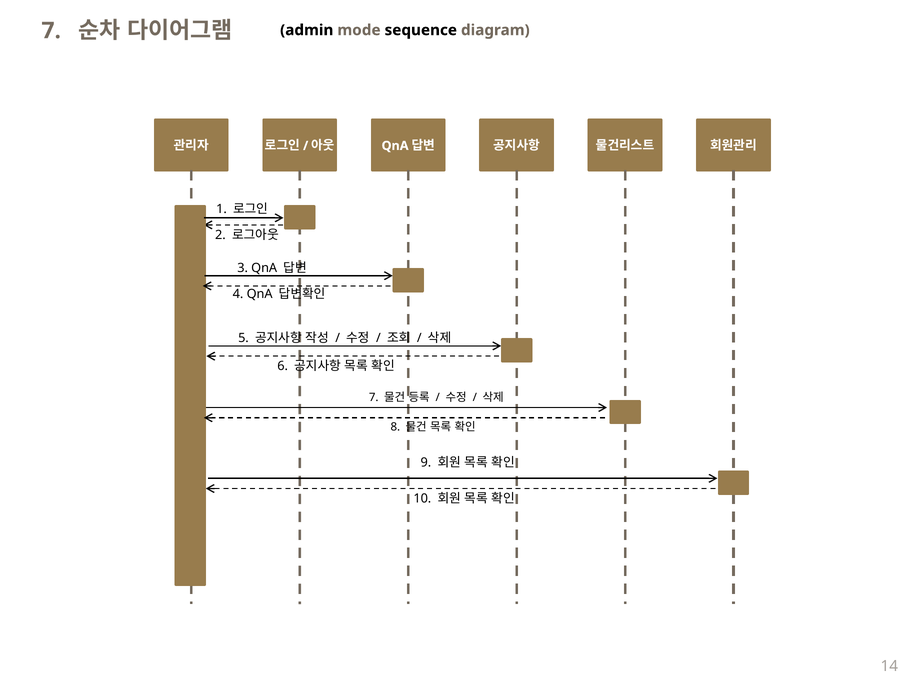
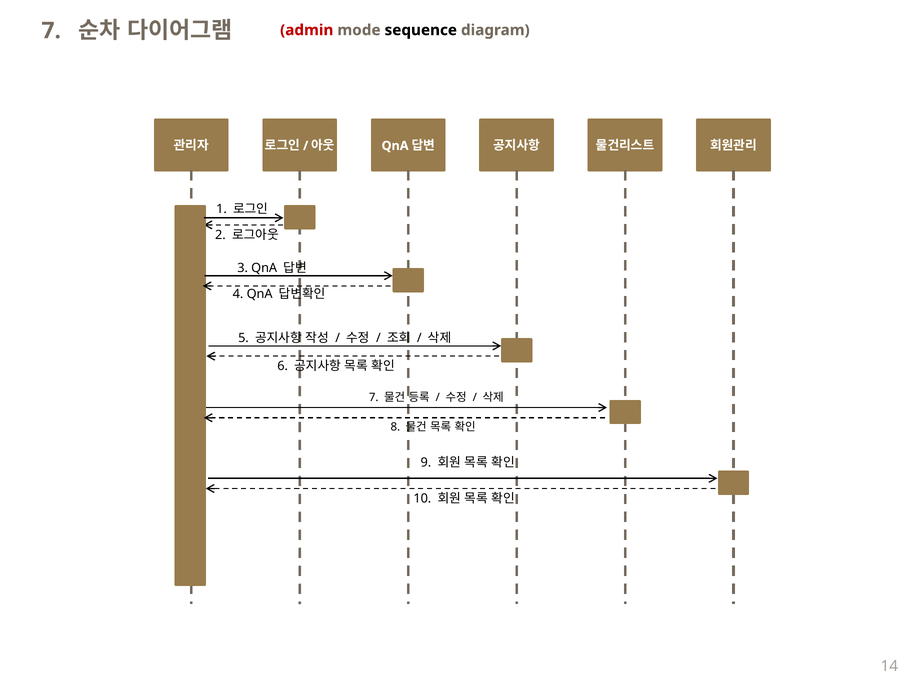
admin colour: black -> red
